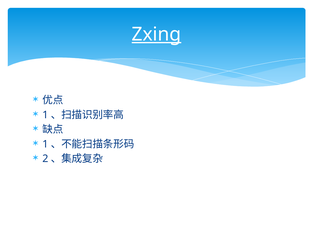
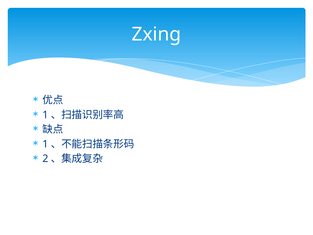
Zxing underline: present -> none
